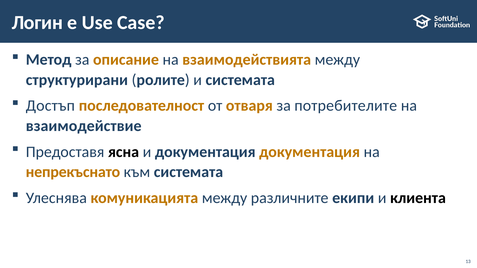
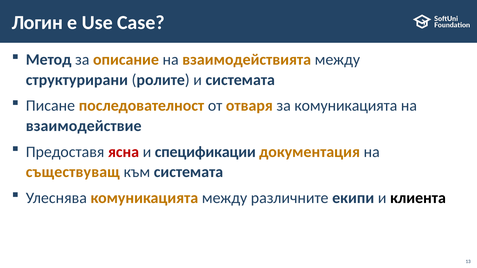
Достъп: Достъп -> Писане
за потребителите: потребителите -> комуникацията
ясна colour: black -> red
и документация: документация -> спецификации
непрекъснато: непрекъснато -> съществуващ
